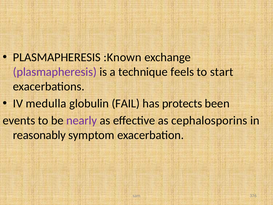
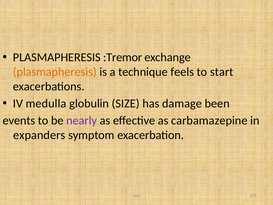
:Known: :Known -> :Tremor
plasmapheresis at (55, 72) colour: purple -> orange
FAIL: FAIL -> SIZE
protects: protects -> damage
cephalosporins: cephalosporins -> carbamazepine
reasonably: reasonably -> expanders
